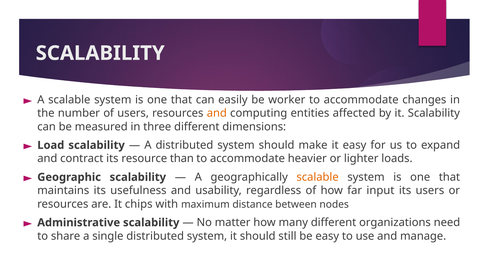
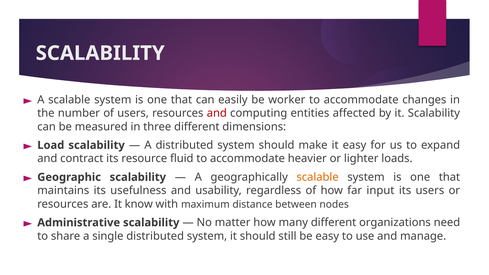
and at (217, 113) colour: orange -> red
than: than -> fluid
chips: chips -> know
